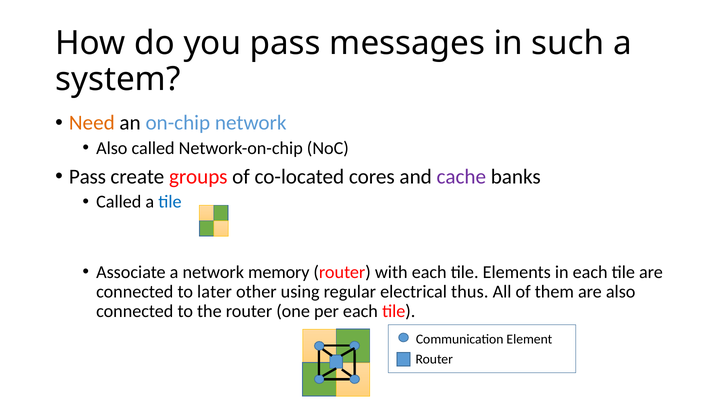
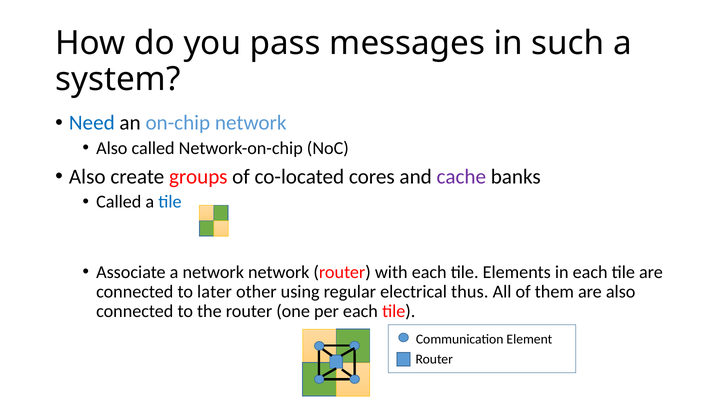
Need colour: orange -> blue
Pass at (87, 177): Pass -> Also
network memory: memory -> network
